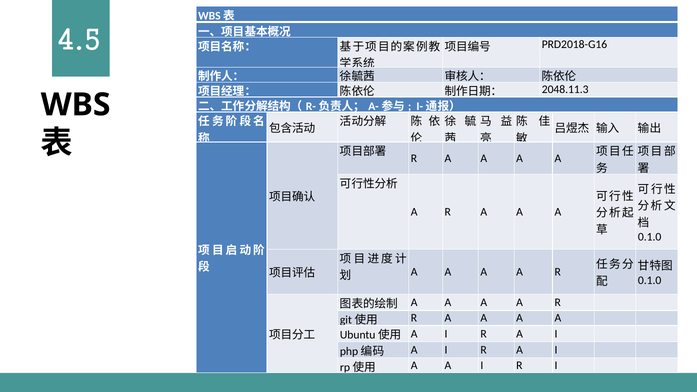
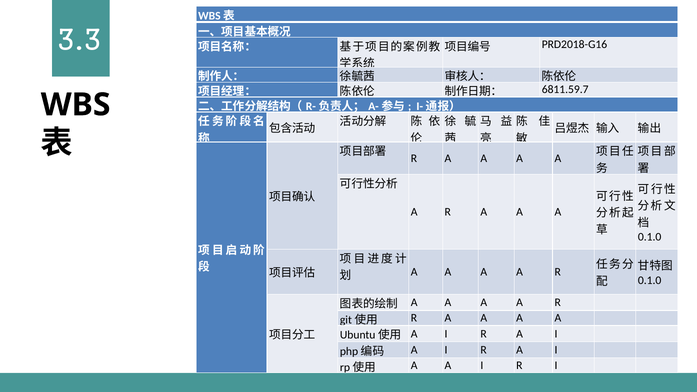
4.5: 4.5 -> 3.3
2048.11.3: 2048.11.3 -> 6811.59.7
